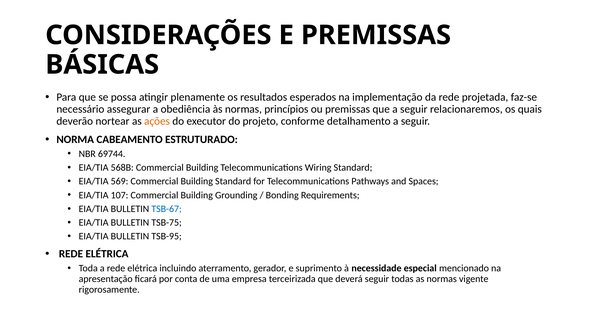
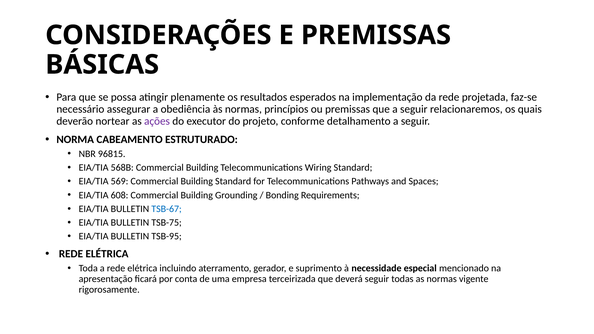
ações colour: orange -> purple
69744: 69744 -> 96815
107: 107 -> 608
